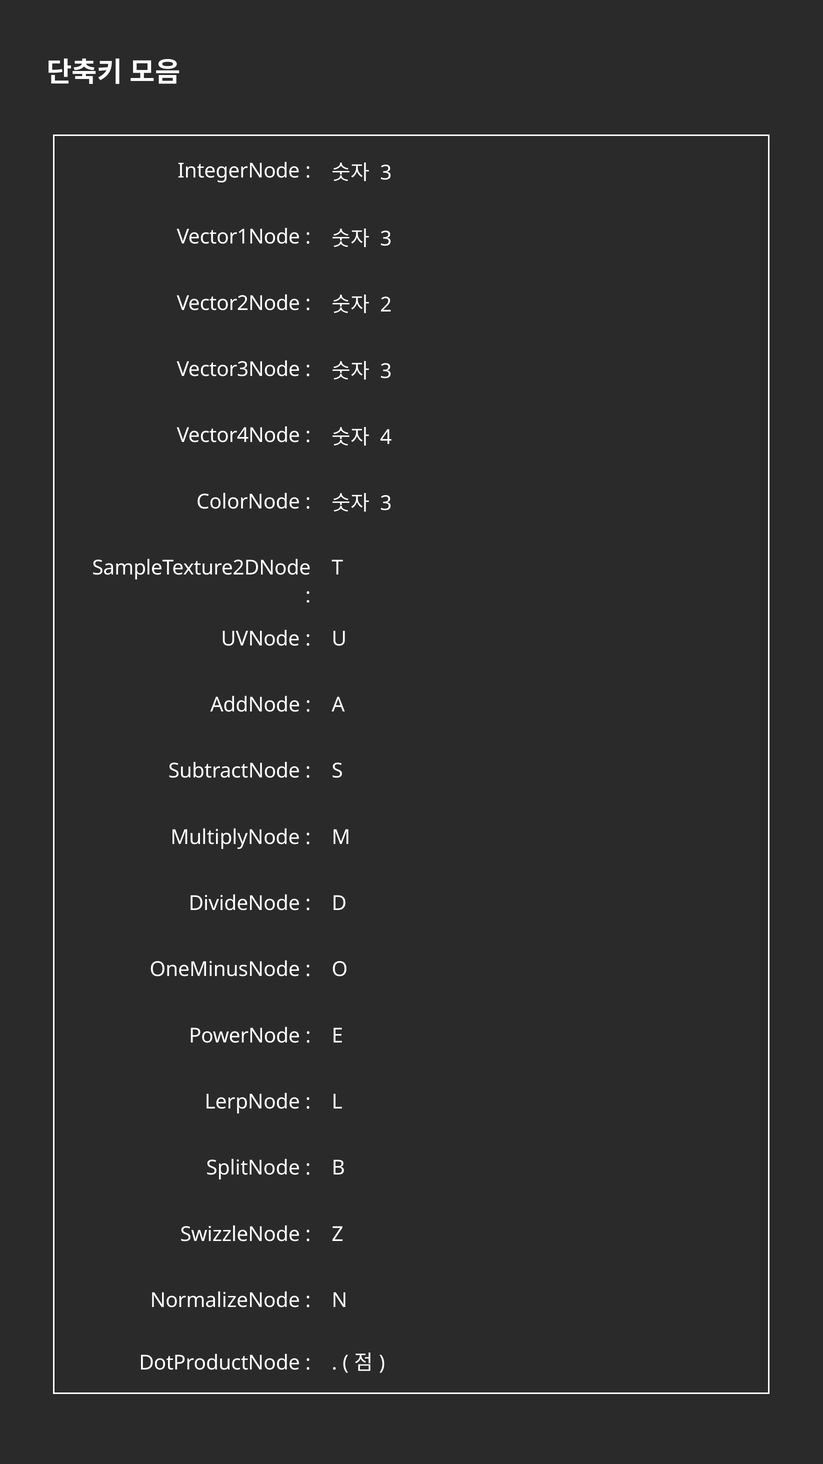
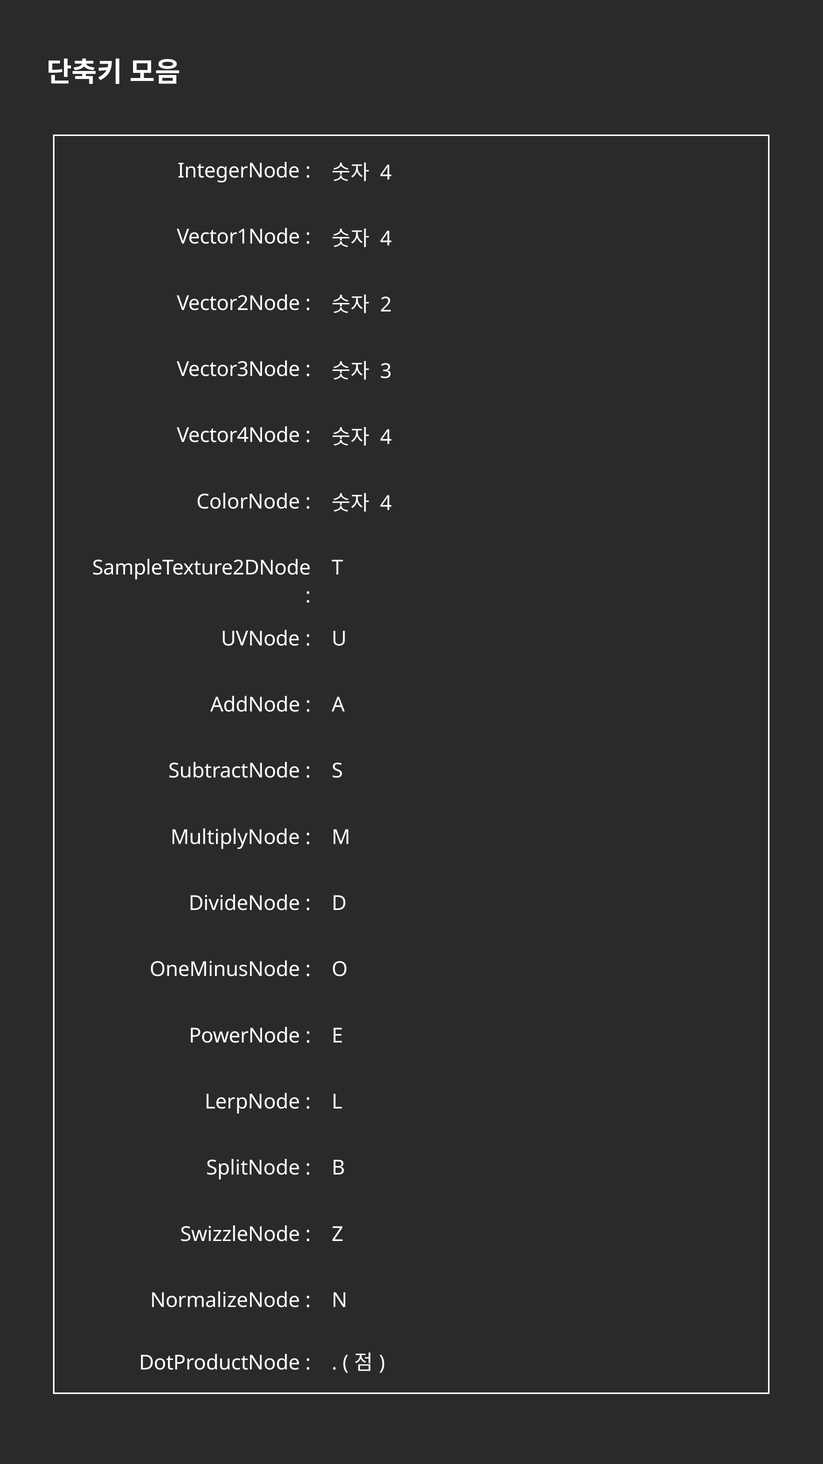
3 at (386, 173): 3 -> 4
3 at (386, 239): 3 -> 4
3 at (386, 503): 3 -> 4
